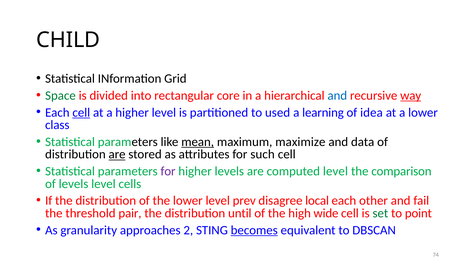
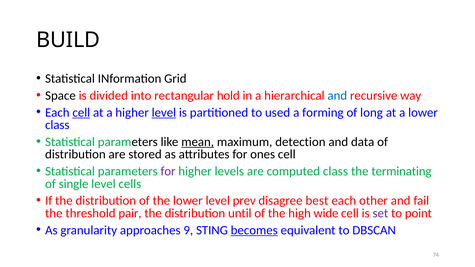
CHILD: CHILD -> BUILD
Space colour: green -> black
core: core -> hold
way underline: present -> none
level at (164, 113) underline: none -> present
learning: learning -> forming
idea: idea -> long
maximize: maximize -> detection
are at (117, 154) underline: present -> none
such: such -> ones
computed level: level -> class
comparison: comparison -> terminating
of levels: levels -> single
local: local -> best
set colour: green -> purple
2: 2 -> 9
